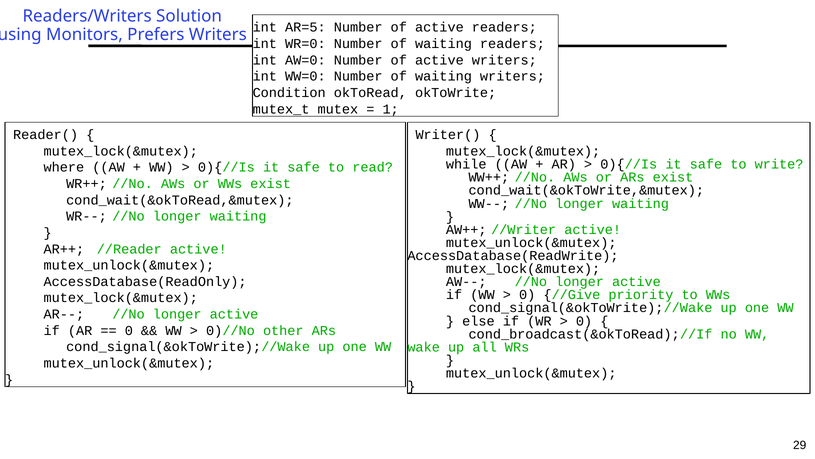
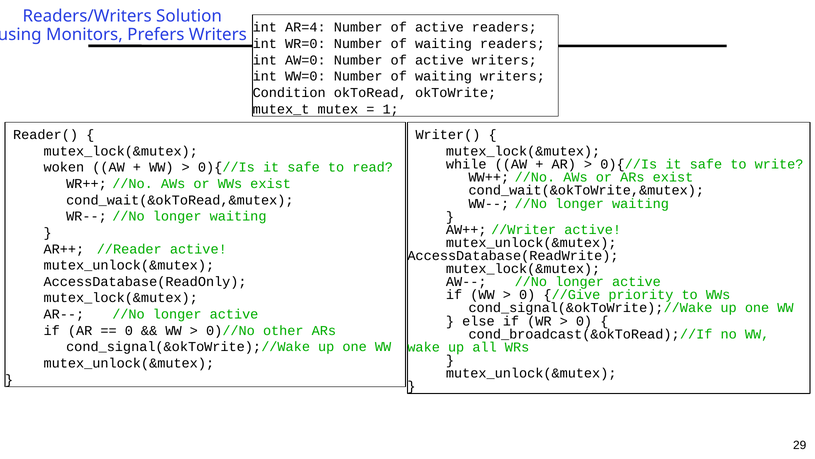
AR=5: AR=5 -> AR=4
where: where -> woken
